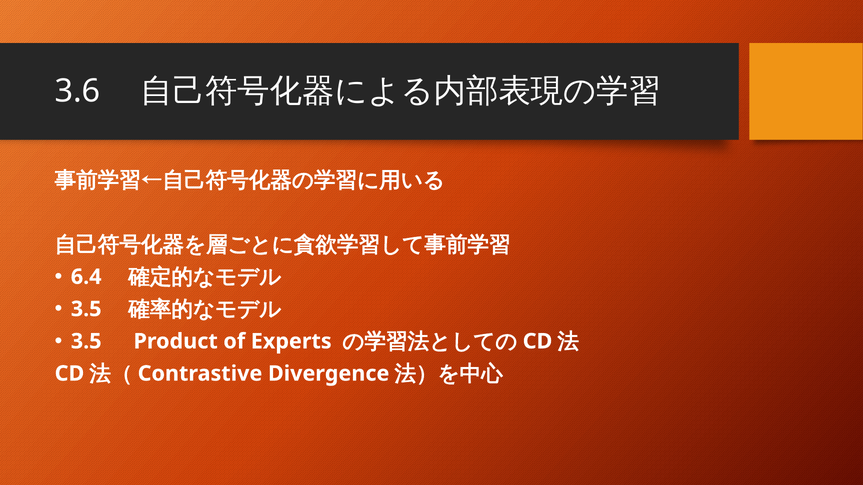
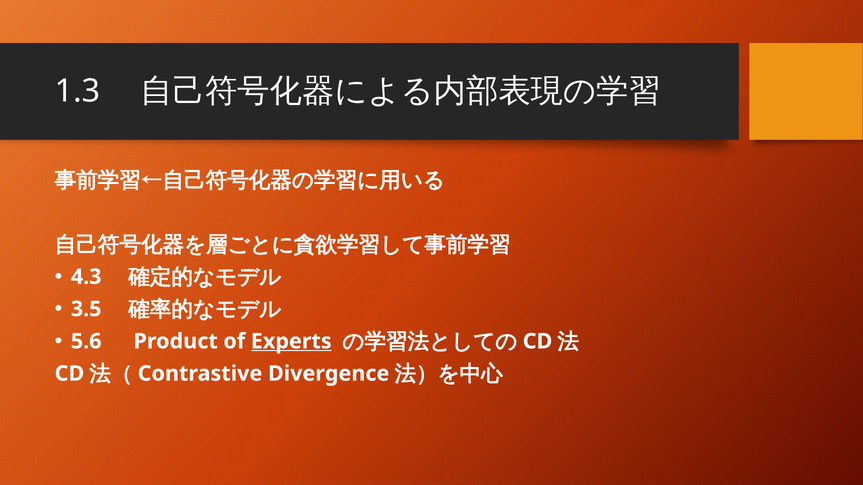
3.6: 3.6 -> 1.3
6.4: 6.4 -> 4.3
3.5 at (86, 342): 3.5 -> 5.6
Experts underline: none -> present
